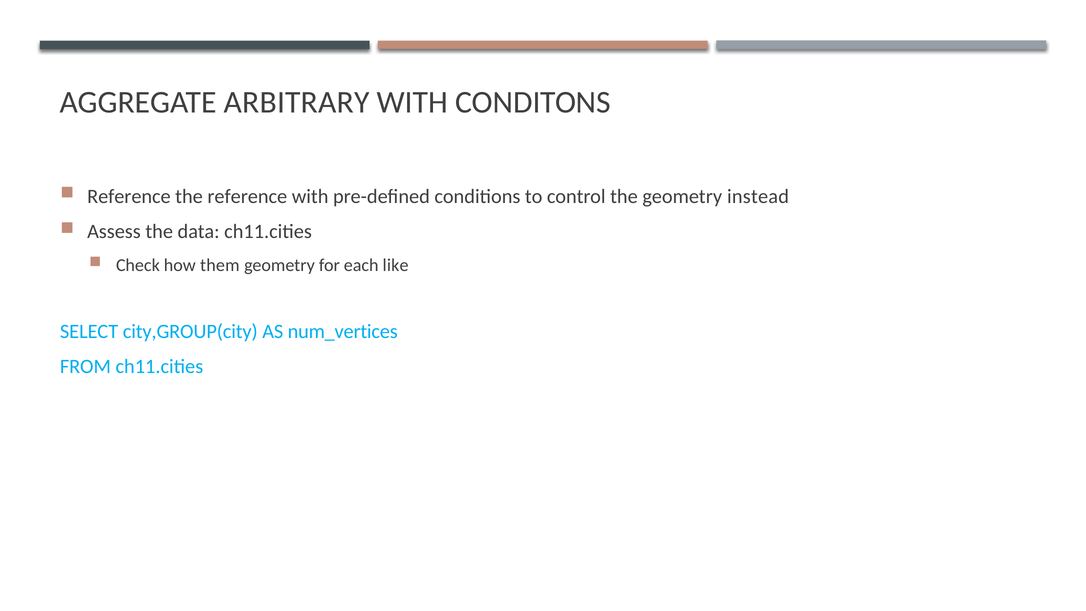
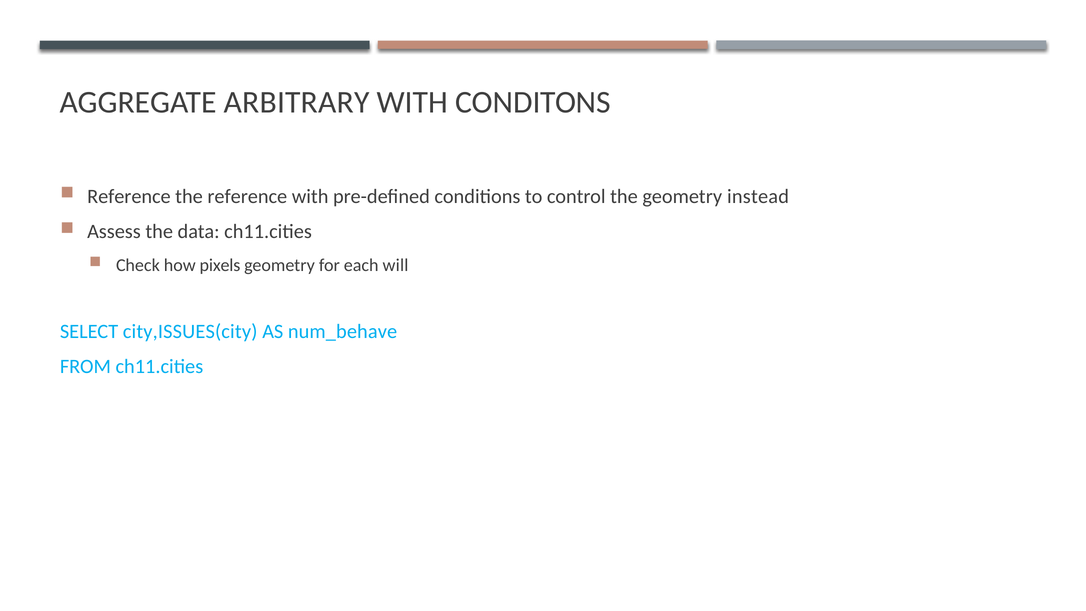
them: them -> pixels
like: like -> will
city,GROUP(city: city,GROUP(city -> city,ISSUES(city
num_vertices: num_vertices -> num_behave
